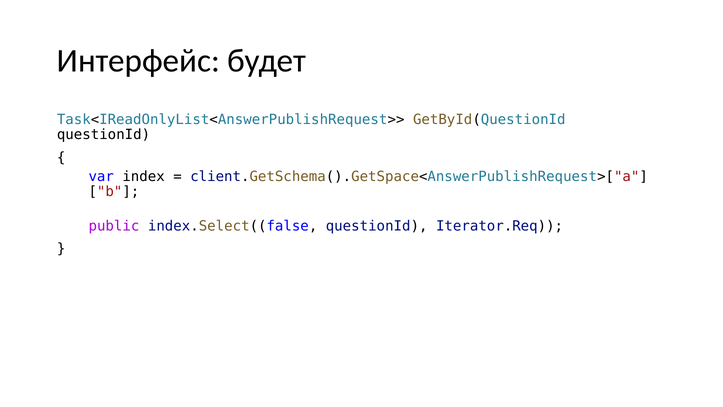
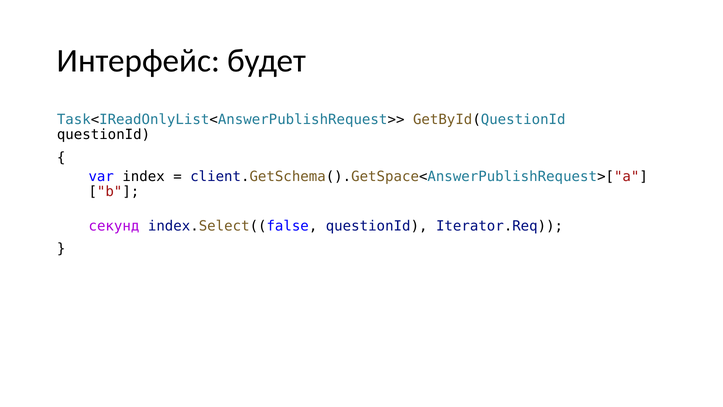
public: public -> секунд
